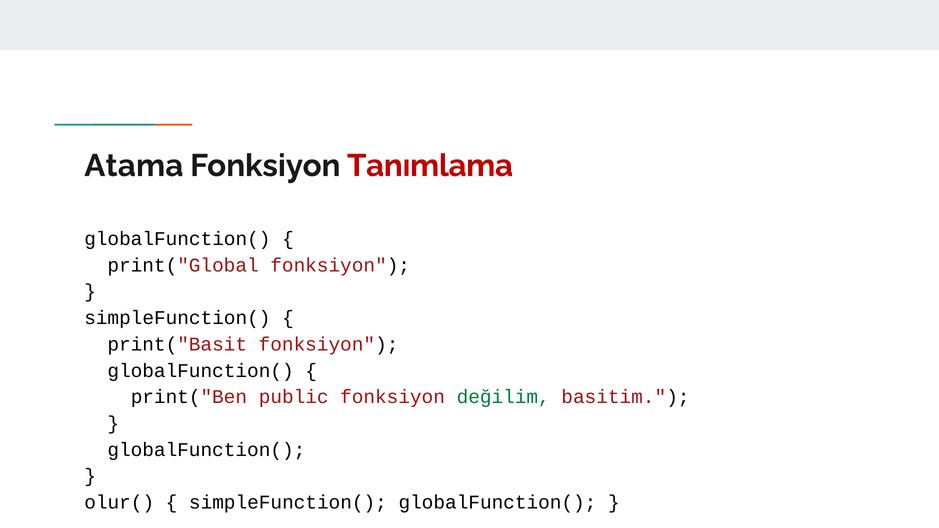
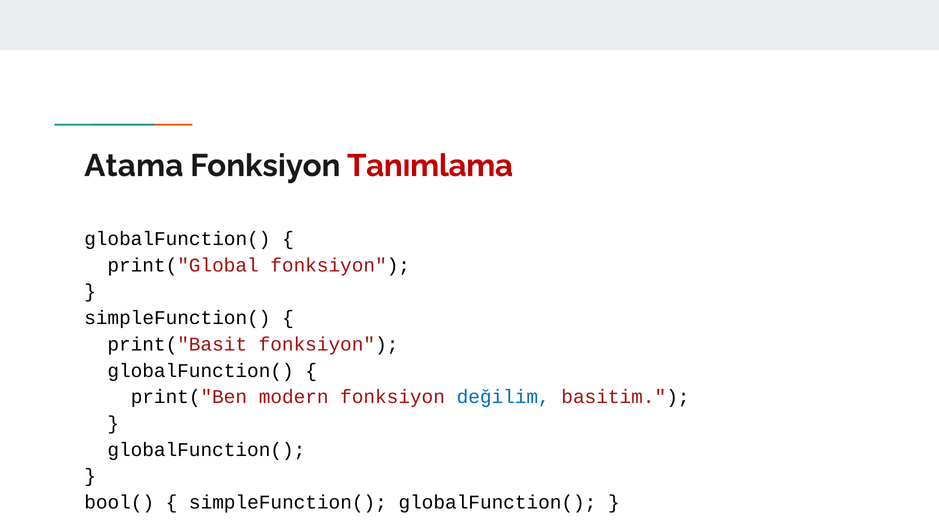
public: public -> modern
değilim colour: green -> blue
olur(: olur( -> bool(
